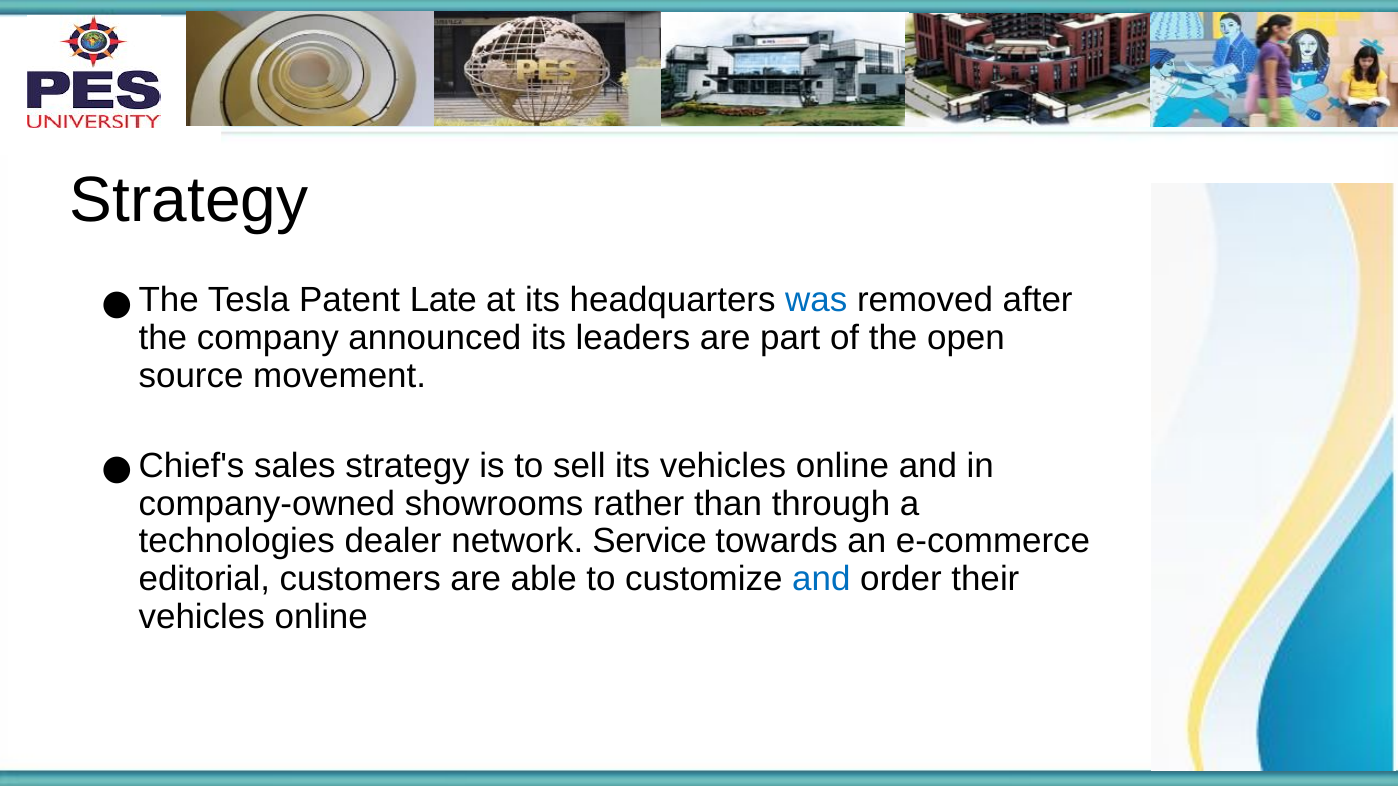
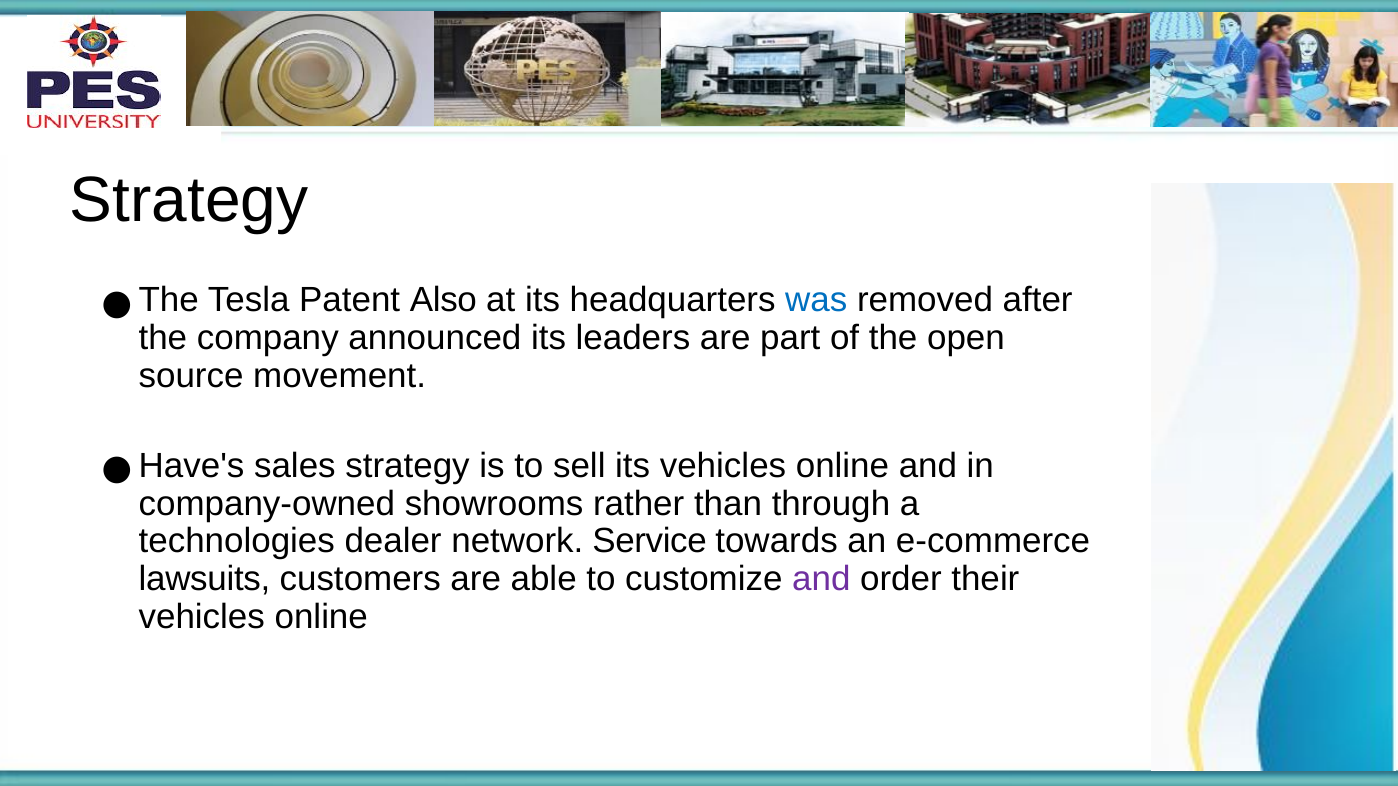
Late: Late -> Also
Chief's: Chief's -> Have's
editorial: editorial -> lawsuits
and at (821, 579) colour: blue -> purple
